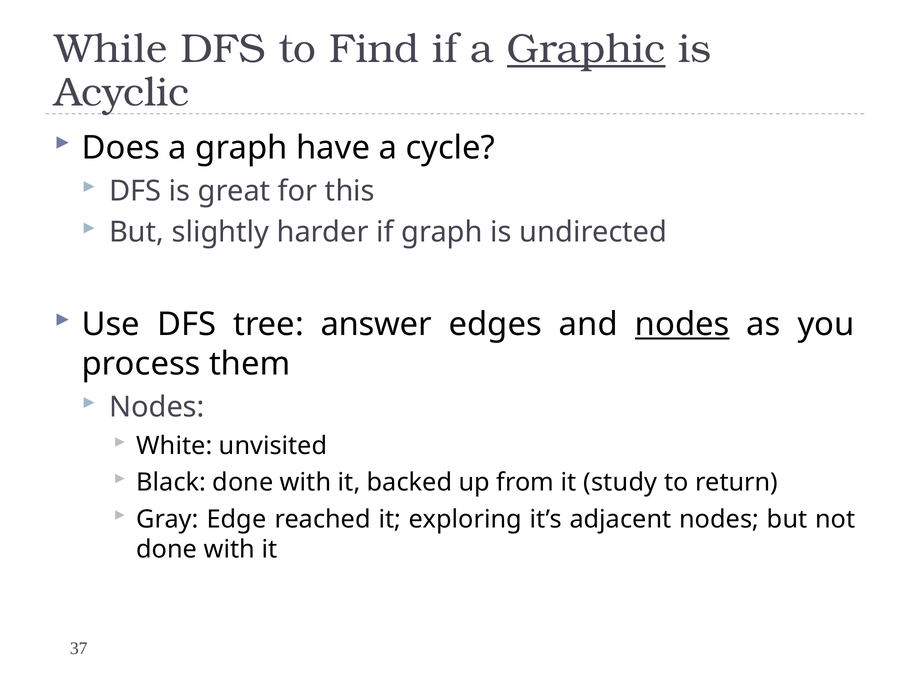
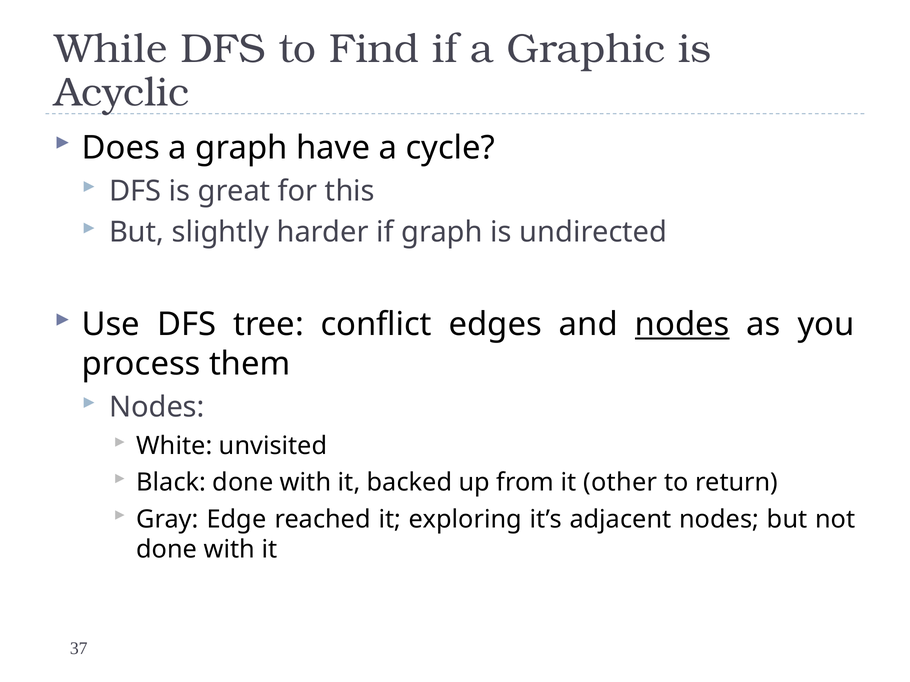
Graphic underline: present -> none
answer: answer -> conflict
study: study -> other
